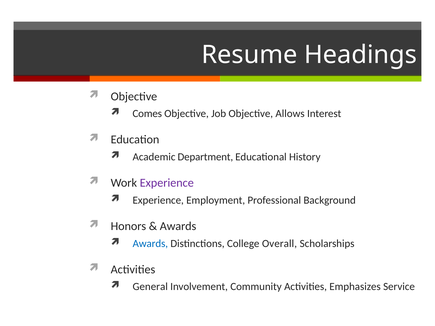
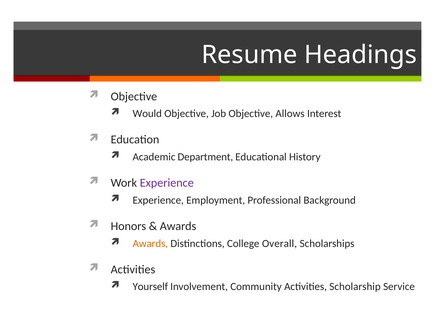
Comes: Comes -> Would
Awards at (150, 244) colour: blue -> orange
General: General -> Yourself
Emphasizes: Emphasizes -> Scholarship
